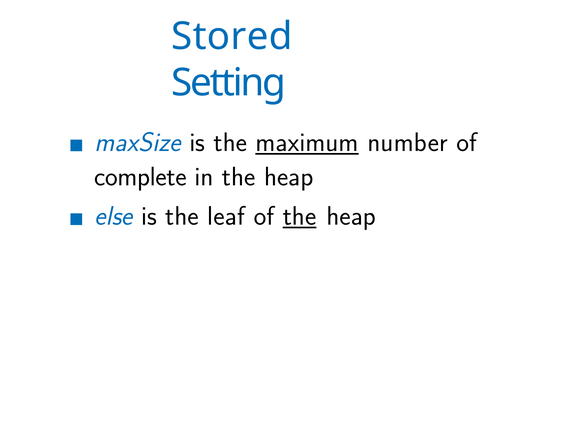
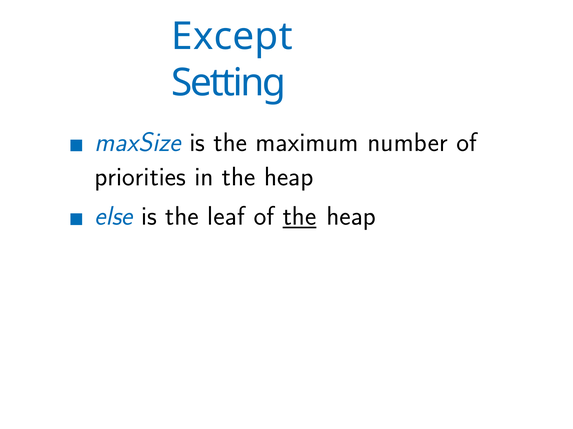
Stored: Stored -> Except
maximum underline: present -> none
complete: complete -> priorities
